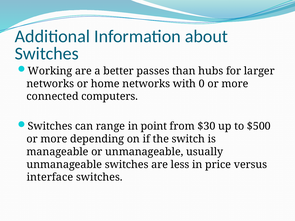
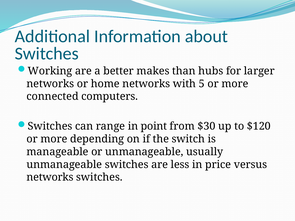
passes: passes -> makes
0: 0 -> 5
$500: $500 -> $120
interface at (50, 177): interface -> networks
